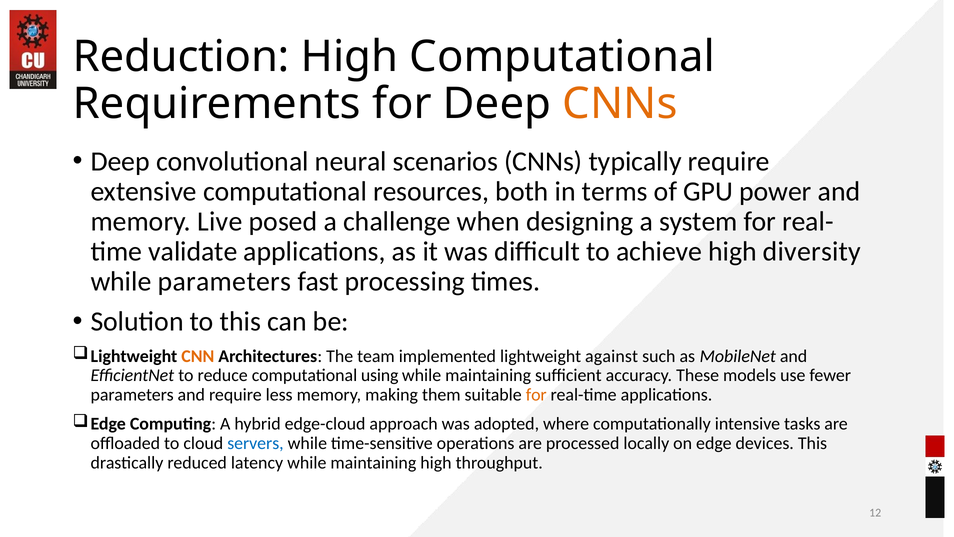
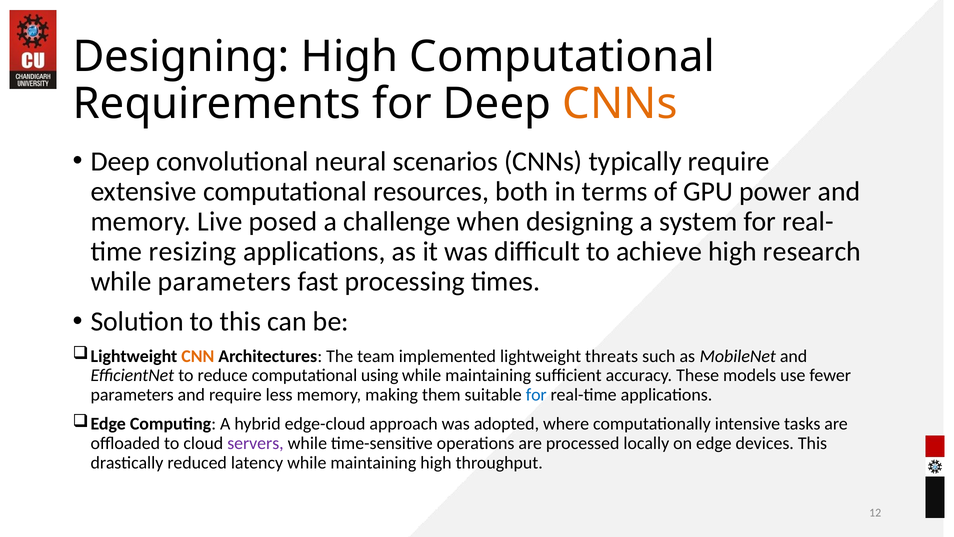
Reduction at (181, 57): Reduction -> Designing
validate: validate -> resizing
diversity: diversity -> research
against: against -> threats
for at (536, 395) colour: orange -> blue
servers colour: blue -> purple
